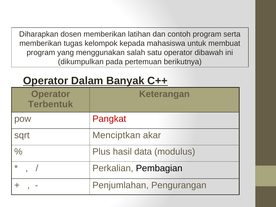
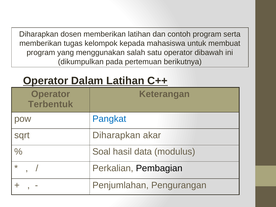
Dalam Banyak: Banyak -> Latihan
Pangkat colour: red -> blue
sqrt Menciptkan: Menciptkan -> Diharapkan
Plus: Plus -> Soal
